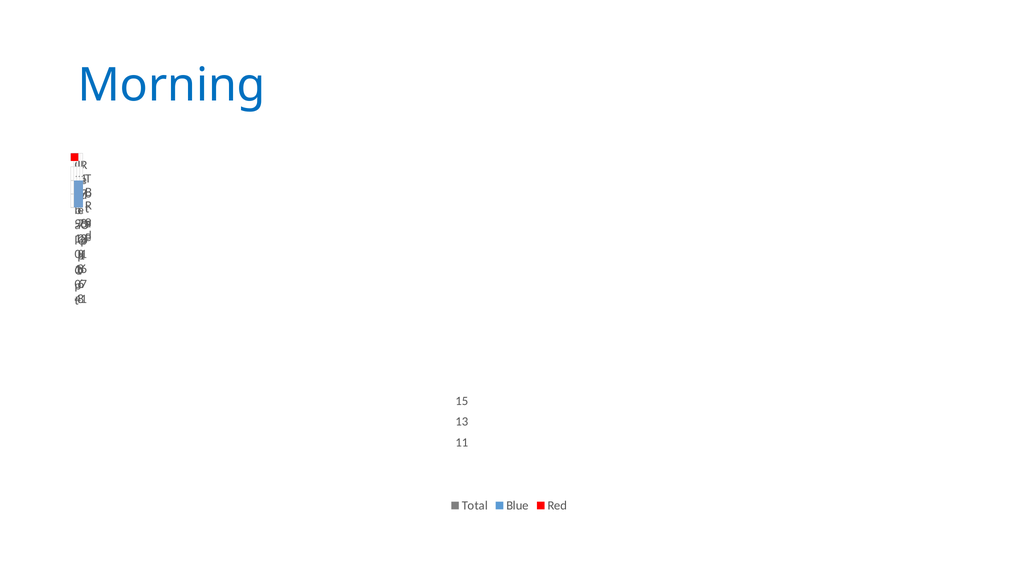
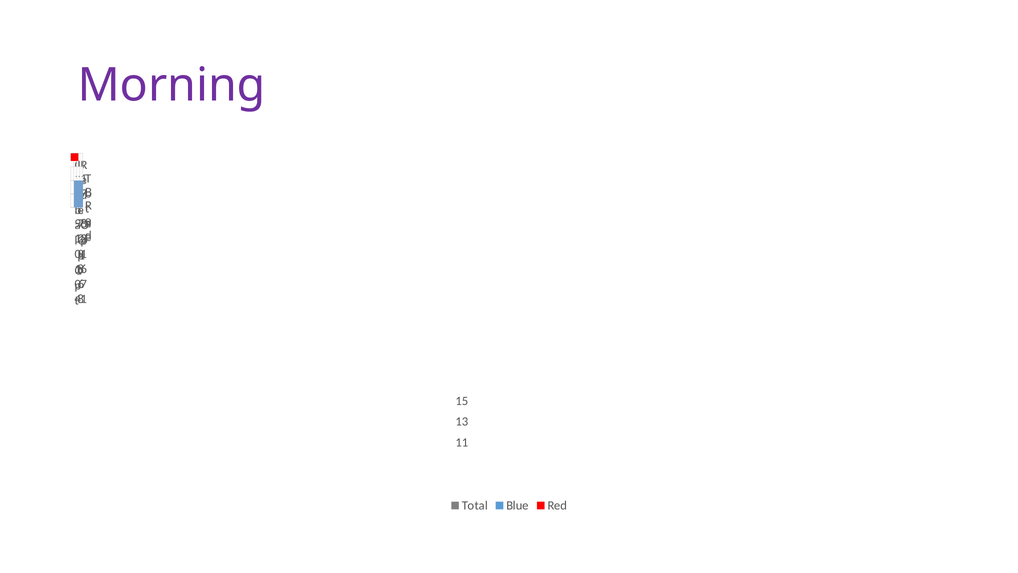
Morning colour: blue -> purple
